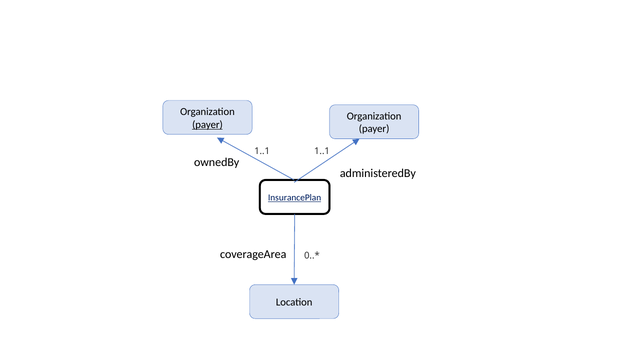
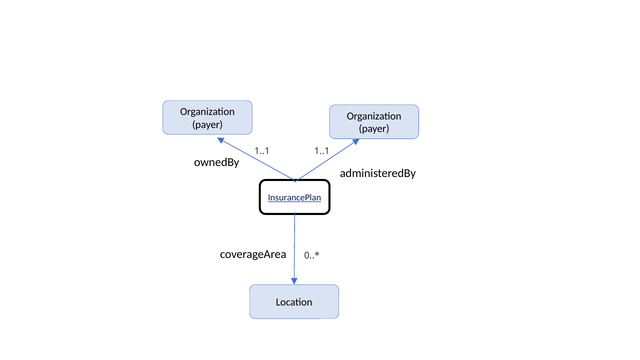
payer at (207, 125) underline: present -> none
